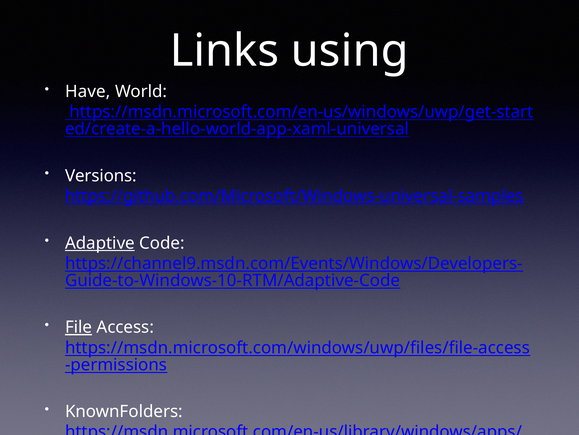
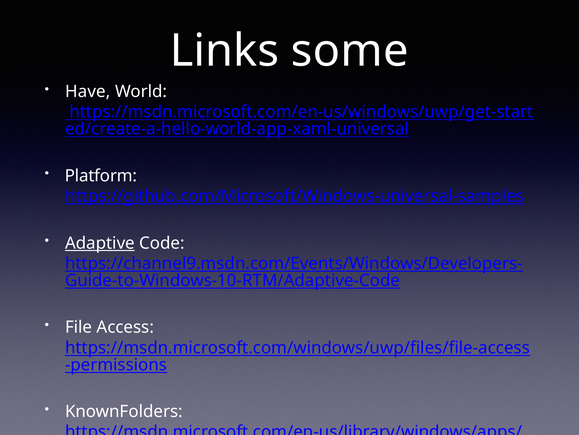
using: using -> some
Versions: Versions -> Platform
File underline: present -> none
